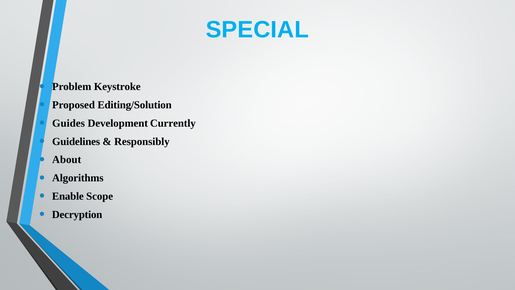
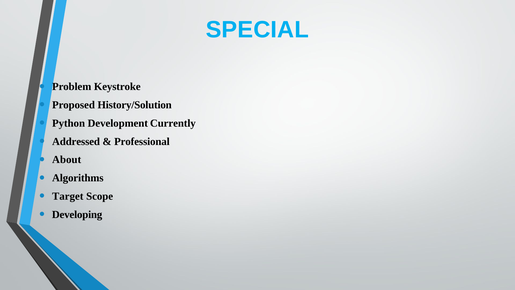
Editing/Solution: Editing/Solution -> History/Solution
Guides: Guides -> Python
Guidelines: Guidelines -> Addressed
Responsibly: Responsibly -> Professional
Enable: Enable -> Target
Decryption: Decryption -> Developing
